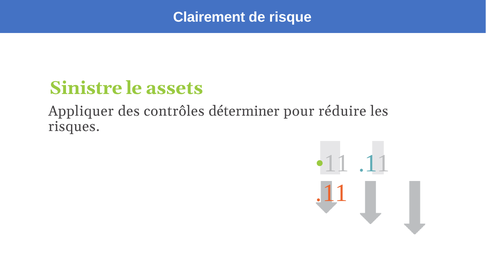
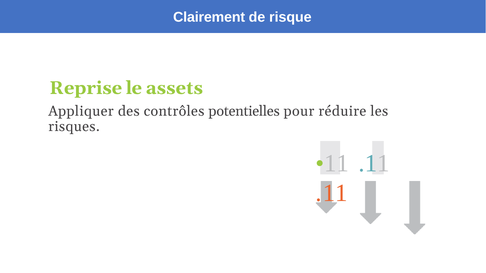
Sinistre: Sinistre -> Reprise
déterminer: déterminer -> potentielles
